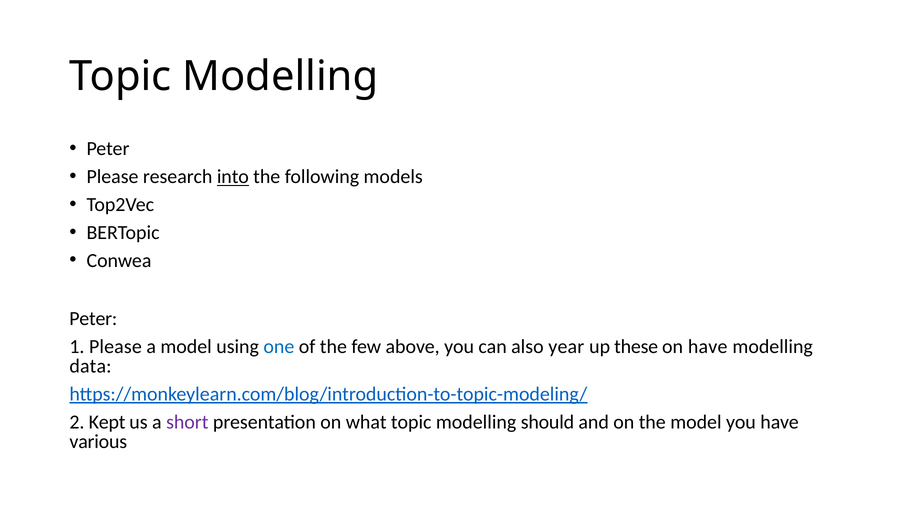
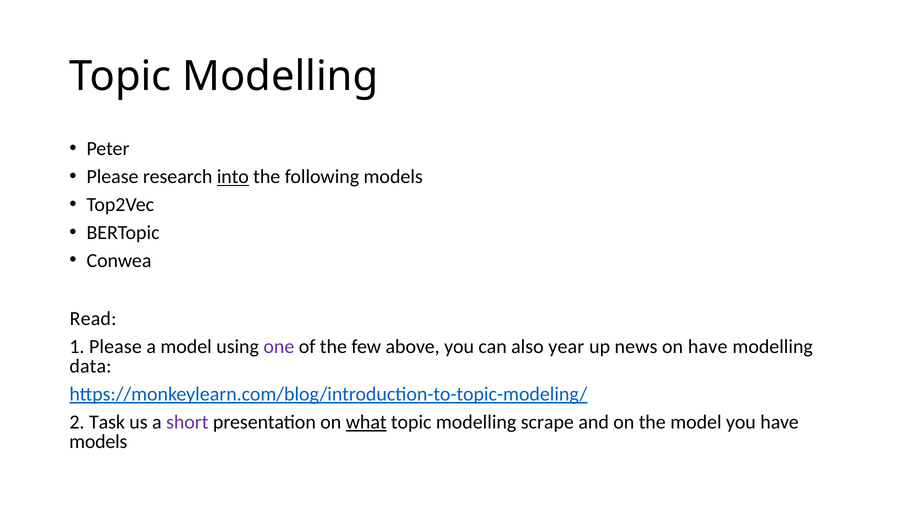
Peter at (93, 318): Peter -> Read
one colour: blue -> purple
these: these -> news
Kept: Kept -> Task
what underline: none -> present
should: should -> scrape
various at (98, 441): various -> models
